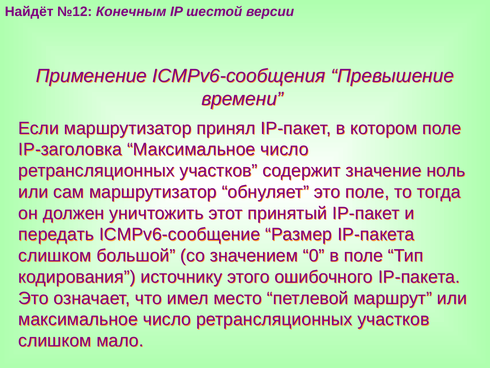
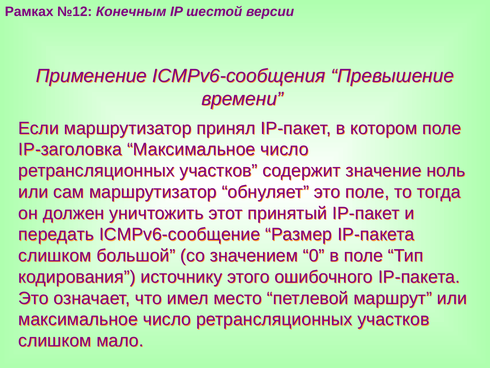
Найдёт: Найдёт -> Рамках
